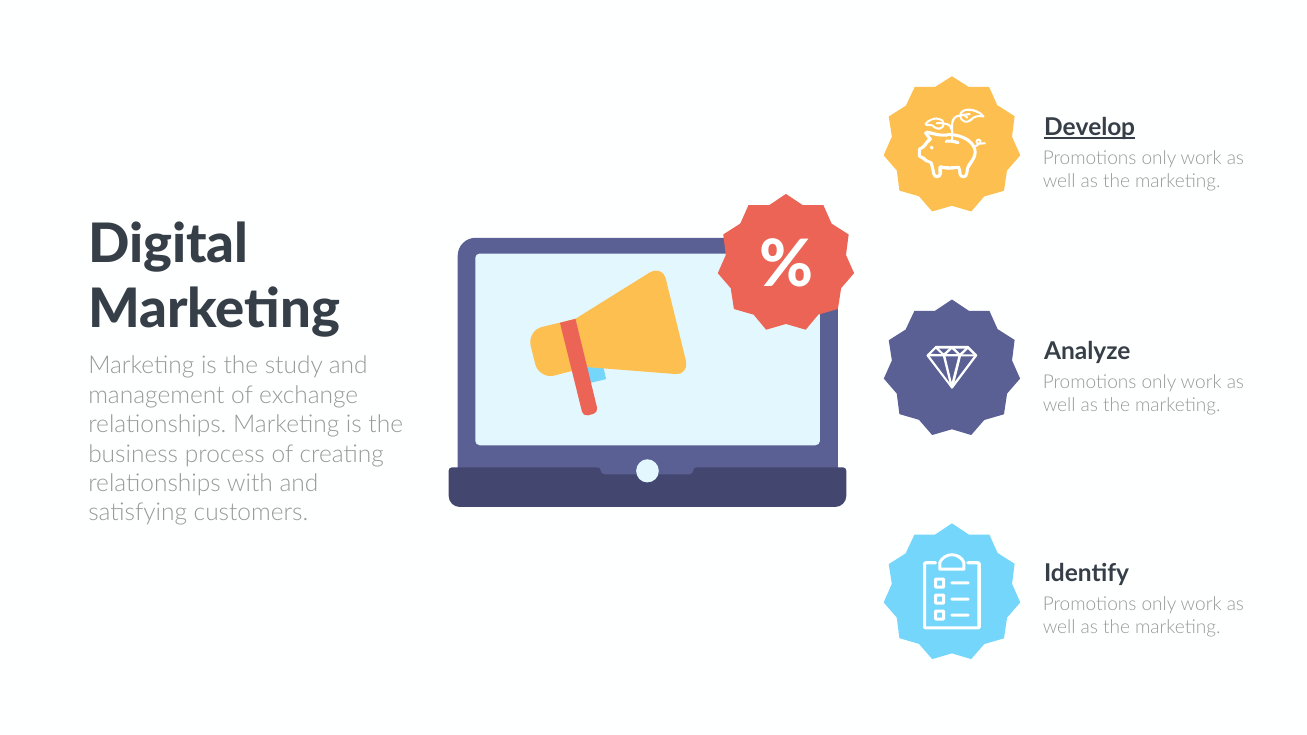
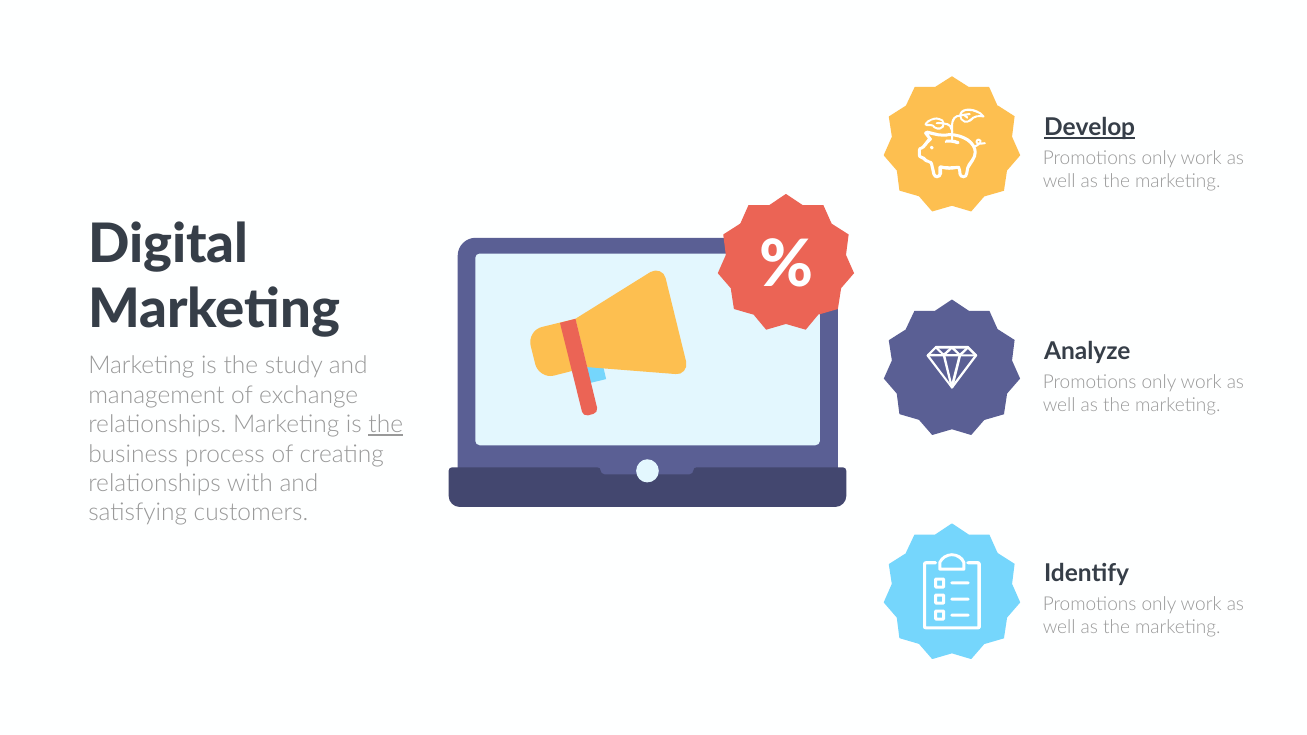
the at (386, 425) underline: none -> present
